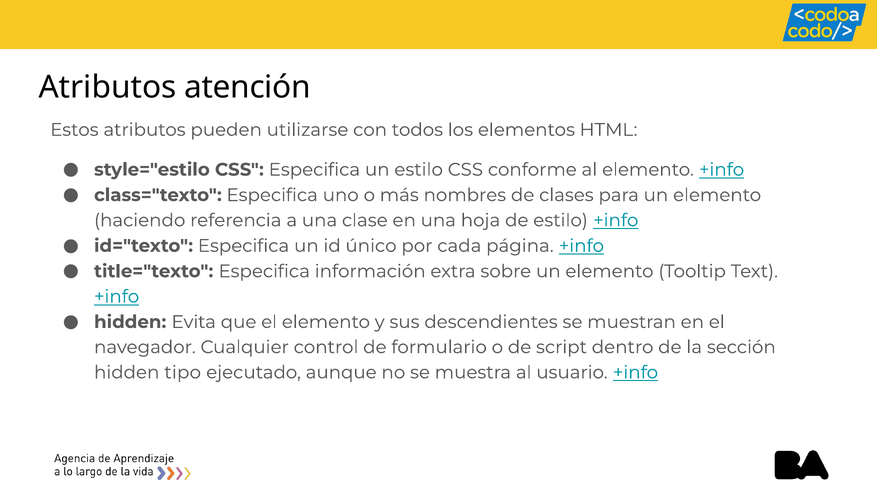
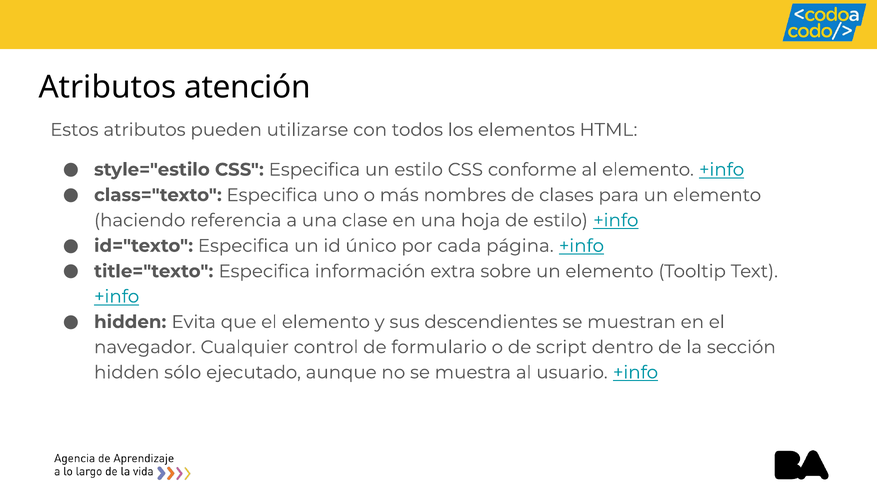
tipo: tipo -> sólo
